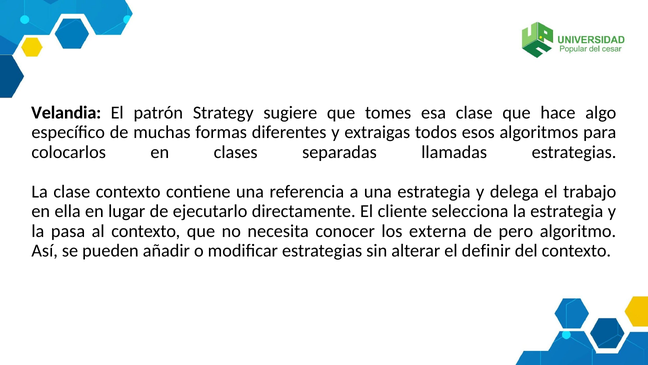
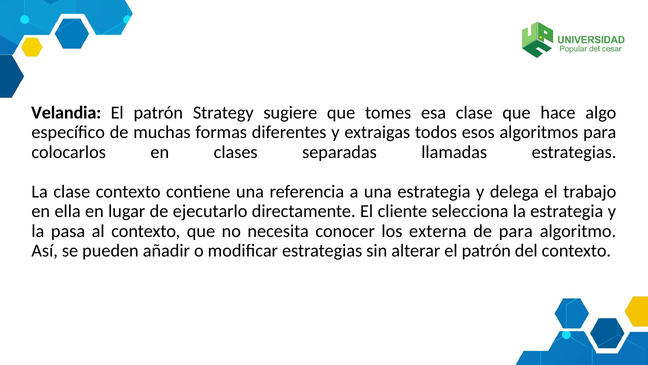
de pero: pero -> para
alterar el definir: definir -> patrón
